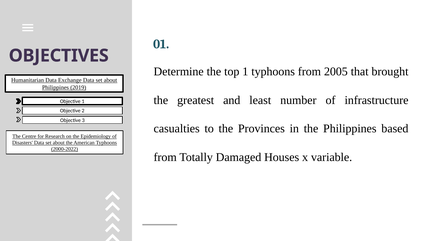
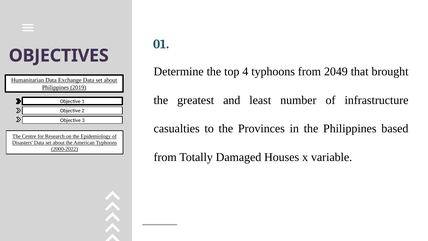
top 1: 1 -> 4
2005: 2005 -> 2049
